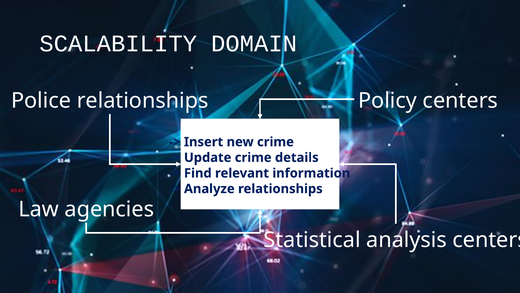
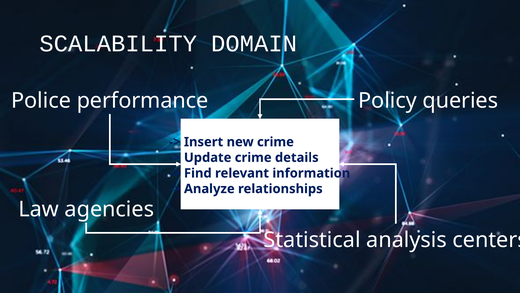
Police relationships: relationships -> performance
Policy centers: centers -> queries
